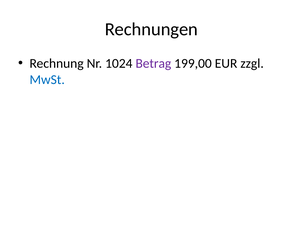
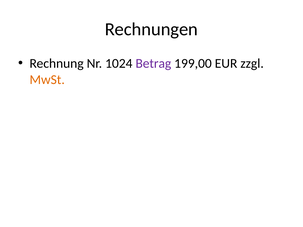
MwSt colour: blue -> orange
